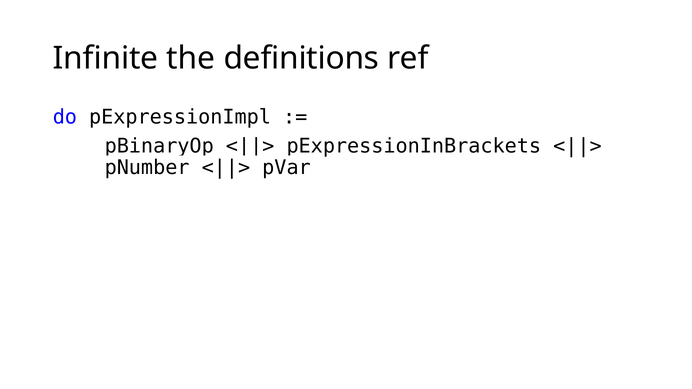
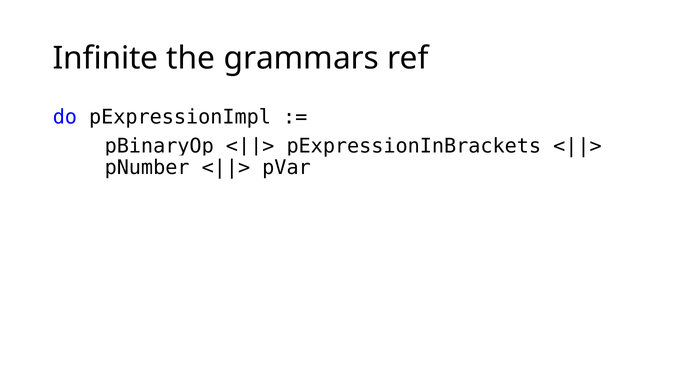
definitions: definitions -> grammars
